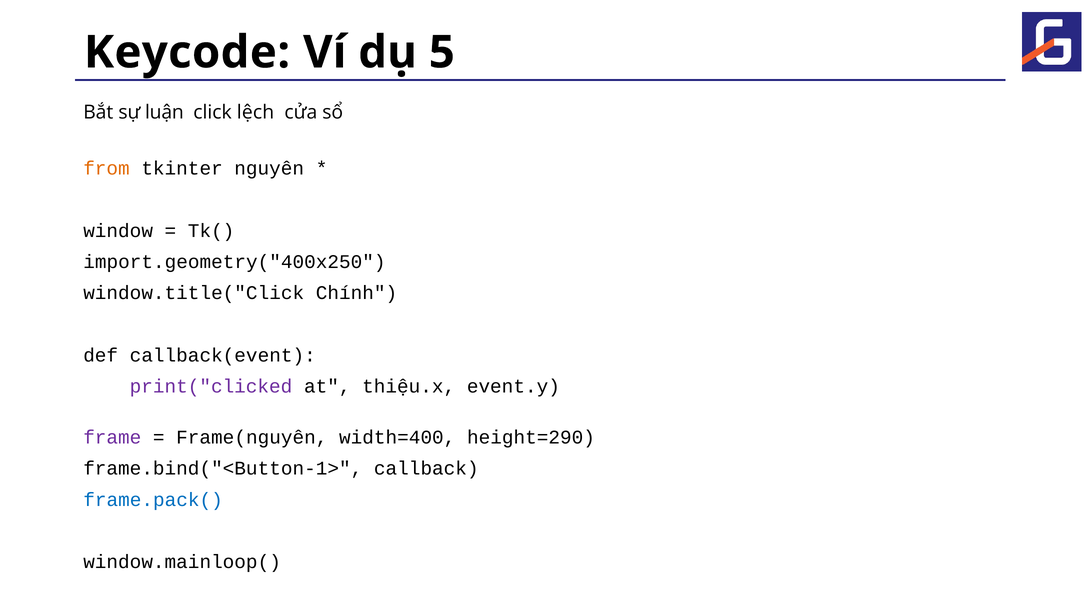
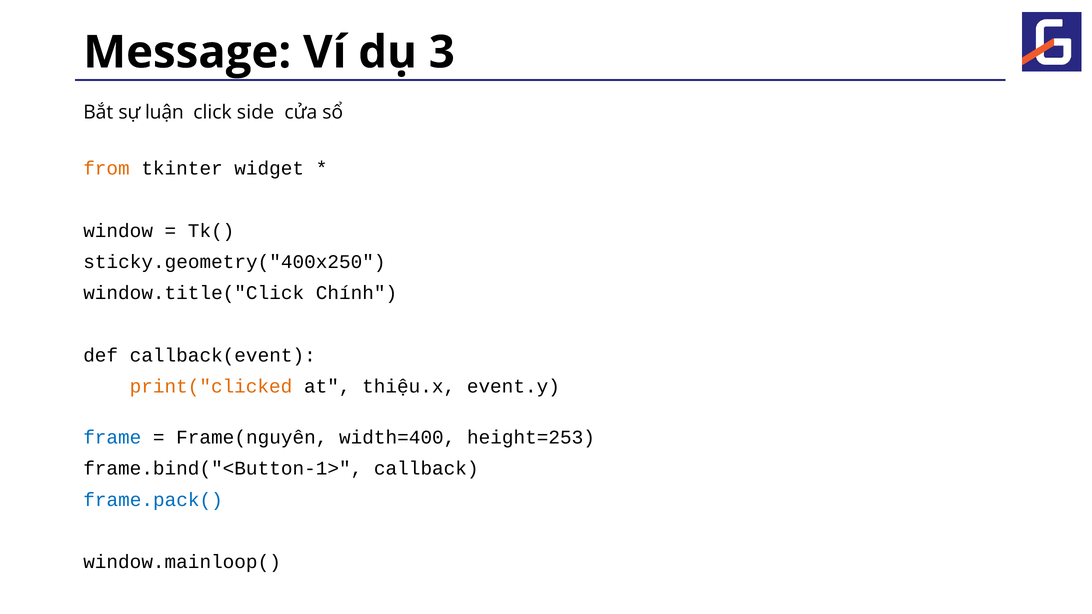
Keycode: Keycode -> Message
5: 5 -> 3
lệch: lệch -> side
nguyên: nguyên -> widget
import.geometry("400x250: import.geometry("400x250 -> sticky.geometry("400x250
print("clicked colour: purple -> orange
frame colour: purple -> blue
height=290: height=290 -> height=253
